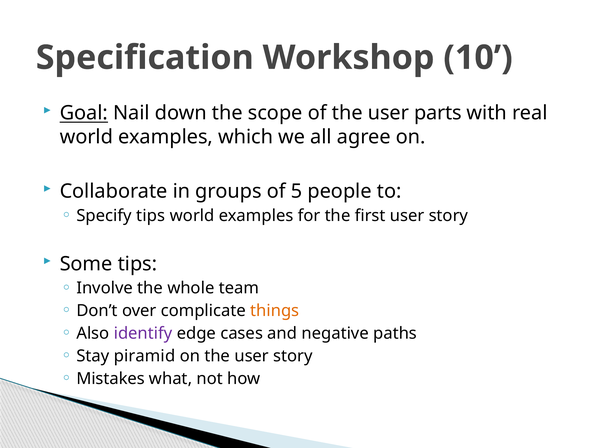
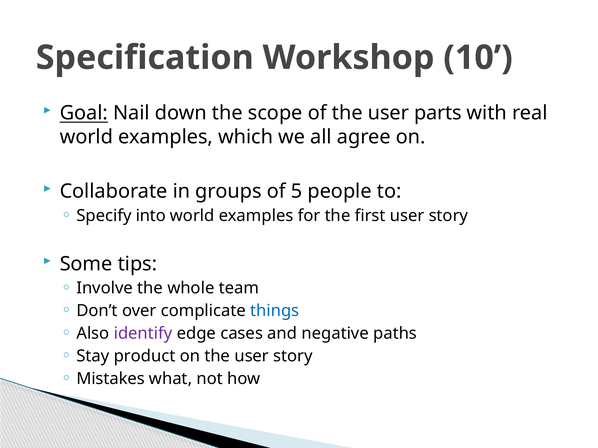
Specify tips: tips -> into
things colour: orange -> blue
piramid: piramid -> product
